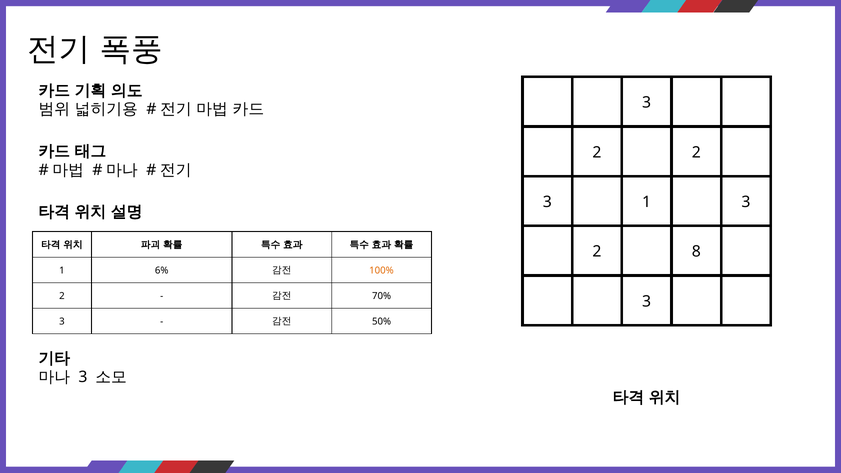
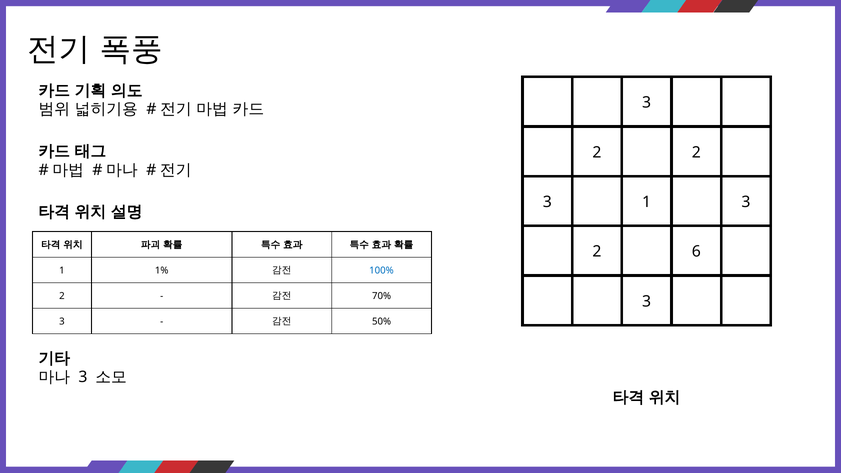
8: 8 -> 6
6%: 6% -> 1%
100% colour: orange -> blue
